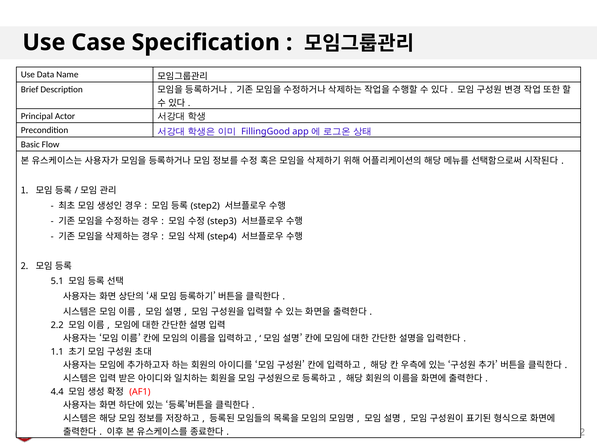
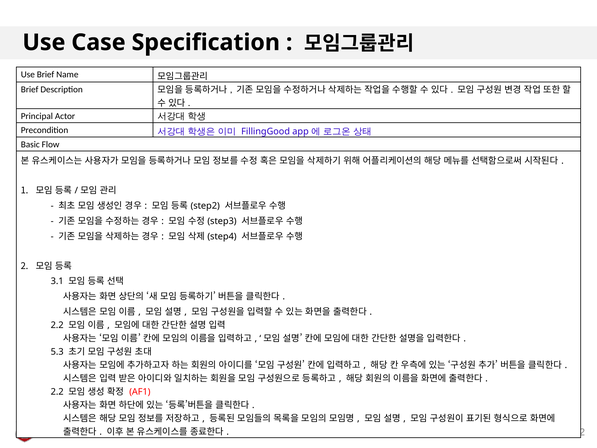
Use Data: Data -> Brief
5.1: 5.1 -> 3.1
1.1: 1.1 -> 5.3
4.4 at (57, 392): 4.4 -> 2.2
